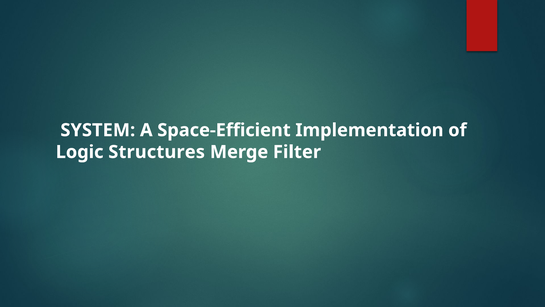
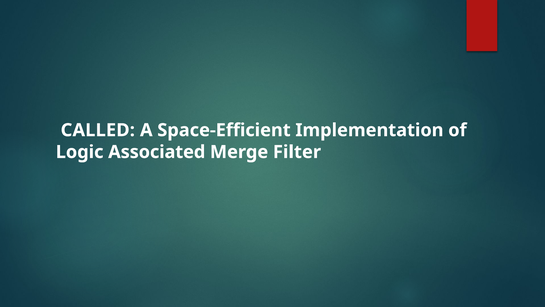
SYSTEM: SYSTEM -> CALLED
Structures: Structures -> Associated
